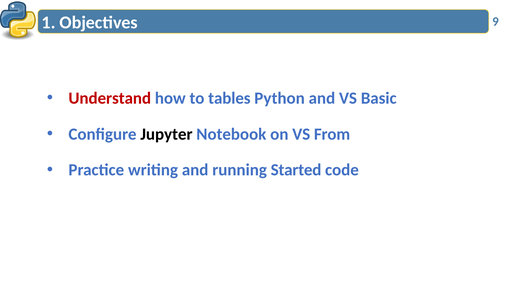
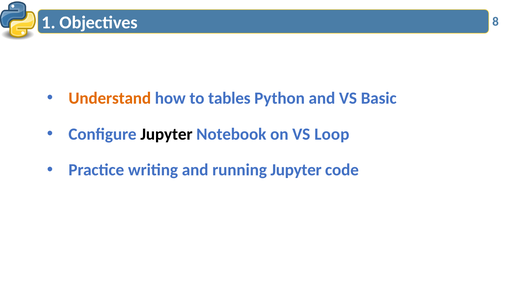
9: 9 -> 8
Understand colour: red -> orange
From: From -> Loop
running Started: Started -> Jupyter
